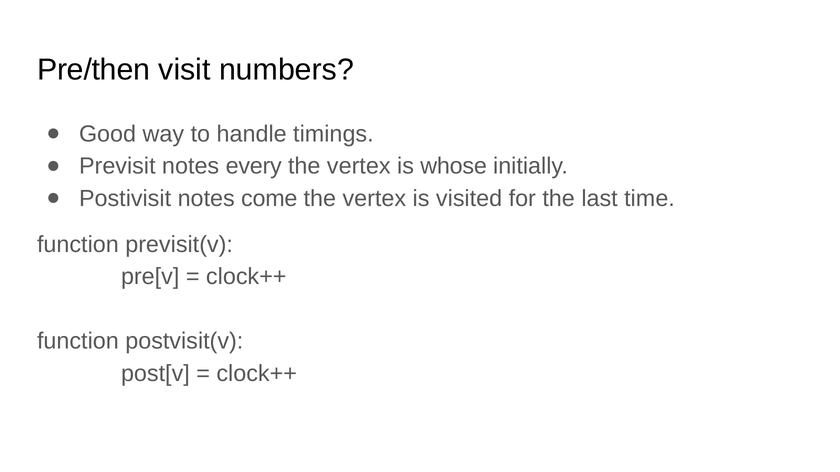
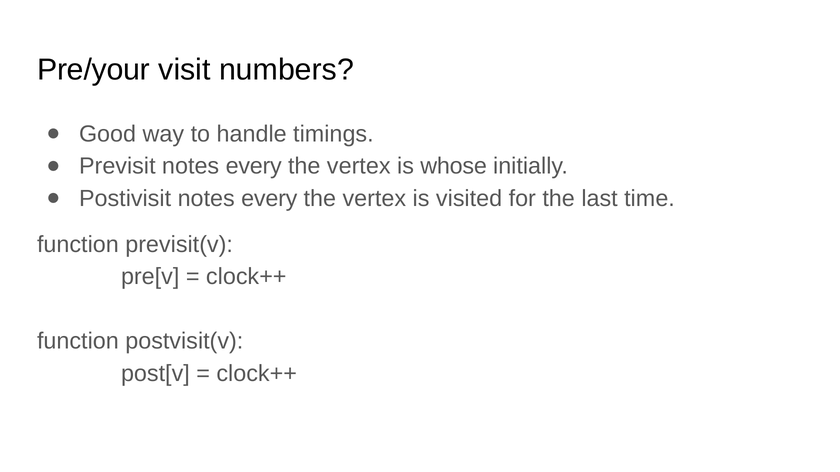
Pre/then: Pre/then -> Pre/your
Postivisit notes come: come -> every
